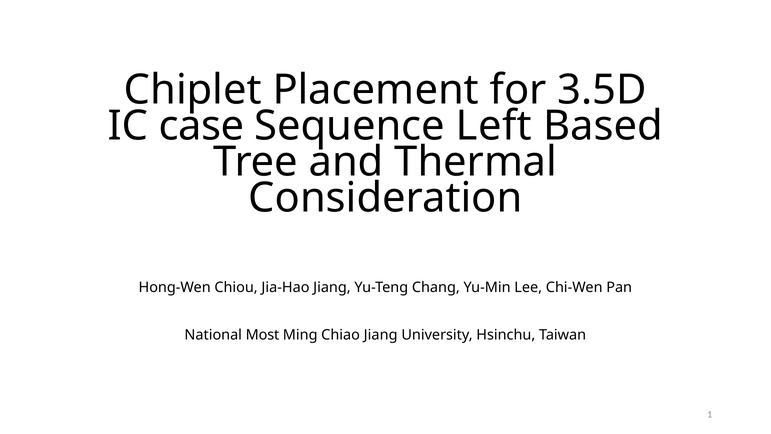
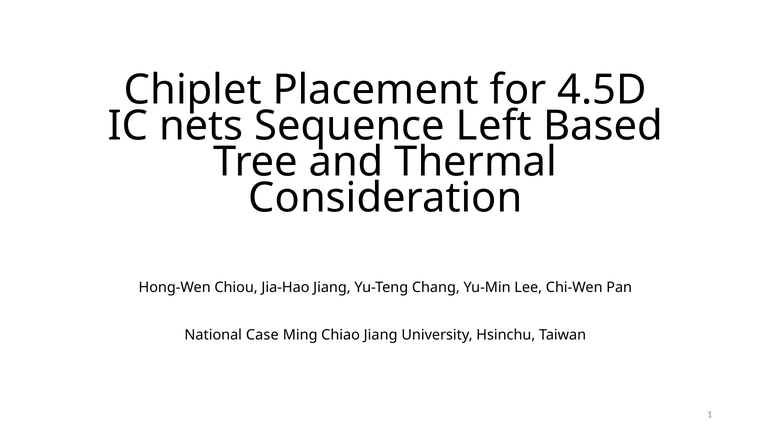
3.5D: 3.5D -> 4.5D
case: case -> nets
Most: Most -> Case
